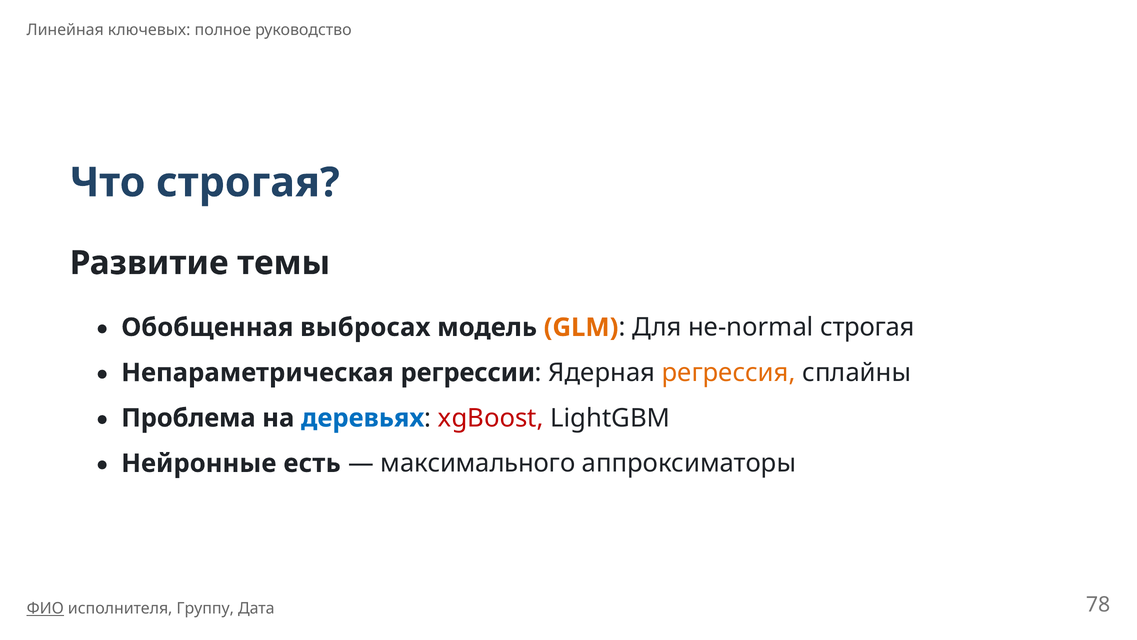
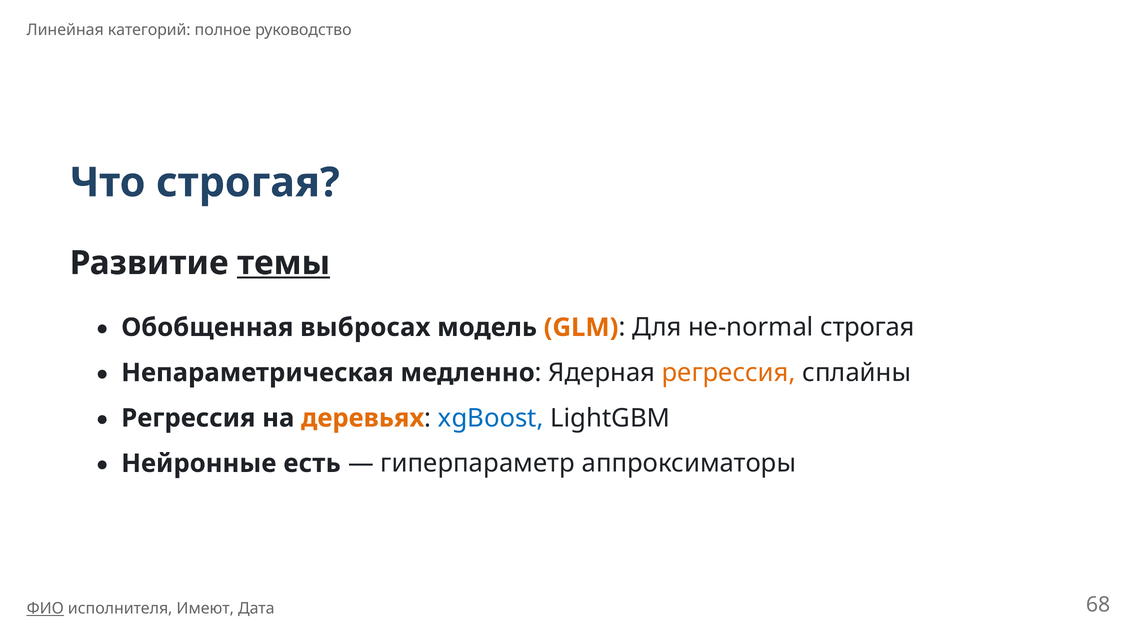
ключевых: ключевых -> категорий
темы underline: none -> present
регрессии: регрессии -> медленно
Проблема at (188, 418): Проблема -> Регрессия
деревьях colour: blue -> orange
xgBoost colour: red -> blue
максимального: максимального -> гиперпараметр
Группу: Группу -> Имеют
78: 78 -> 68
